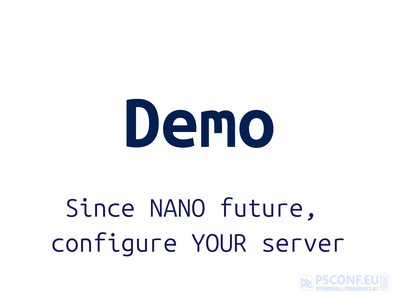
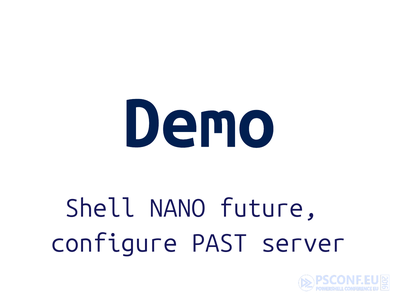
Since: Since -> Shell
YOUR: YOUR -> PAST
